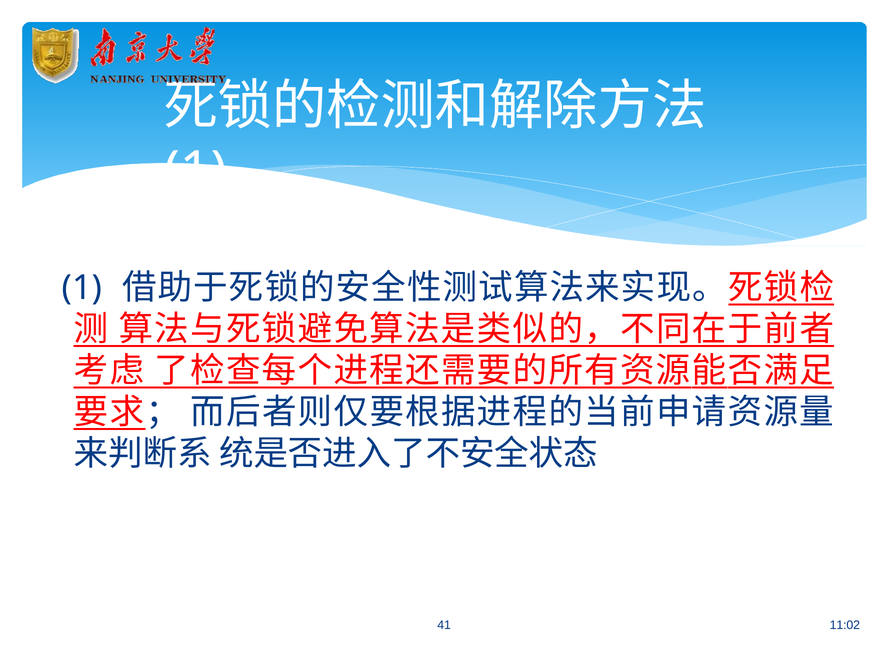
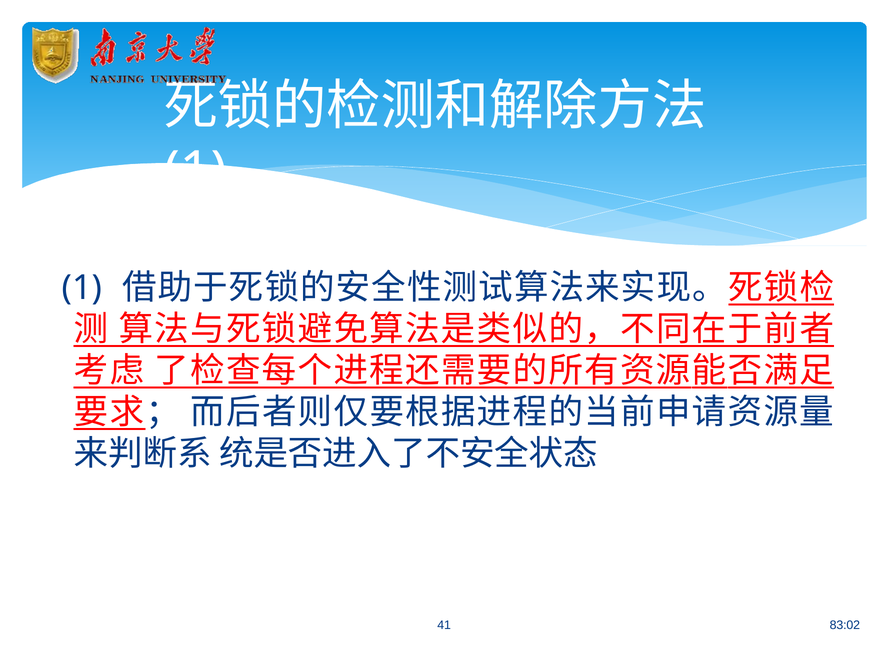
11:02: 11:02 -> 83:02
